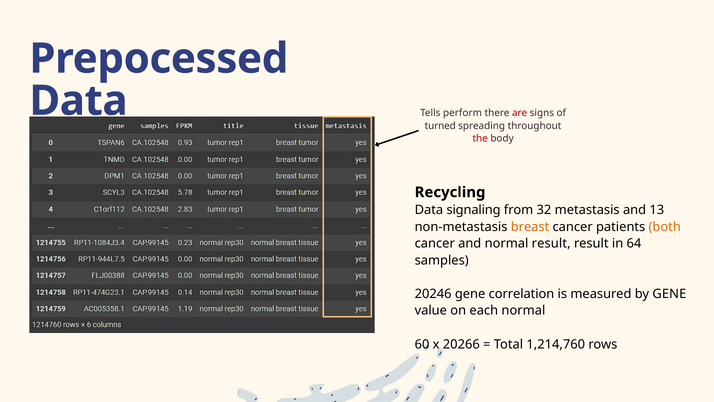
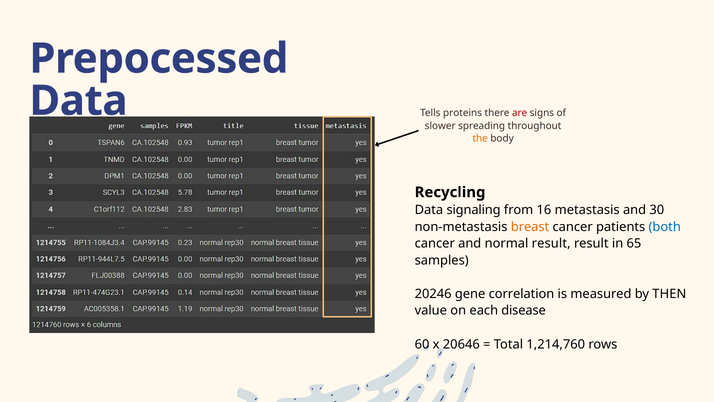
perform: perform -> proteins
turned: turned -> slower
the colour: red -> orange
32: 32 -> 16
13: 13 -> 30
both colour: orange -> blue
64: 64 -> 65
by GENE: GENE -> THEN
each normal: normal -> disease
20266: 20266 -> 20646
